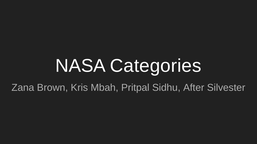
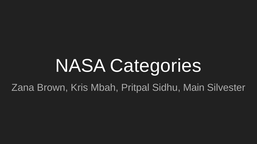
After: After -> Main
